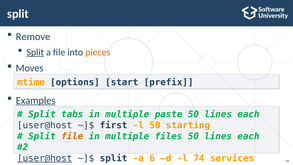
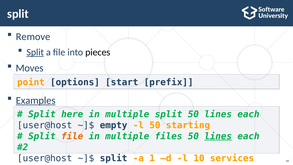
pieces colour: orange -> black
mtime: mtime -> point
tabs: tabs -> here
multiple paste: paste -> split
first: first -> empty
lines at (218, 136) underline: none -> present
user@host at (45, 158) underline: present -> none
6: 6 -> 1
74: 74 -> 10
